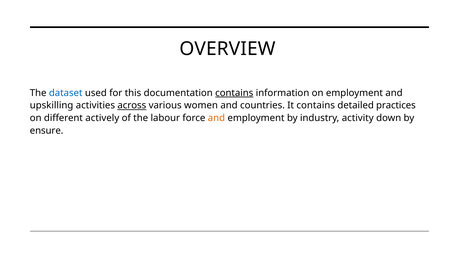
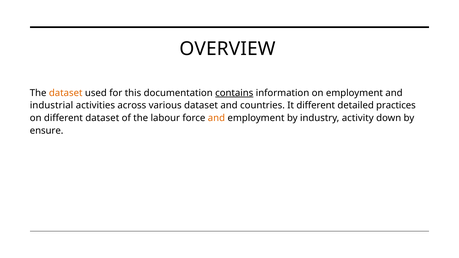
dataset at (66, 93) colour: blue -> orange
upskilling: upskilling -> industrial
across underline: present -> none
various women: women -> dataset
It contains: contains -> different
different actively: actively -> dataset
